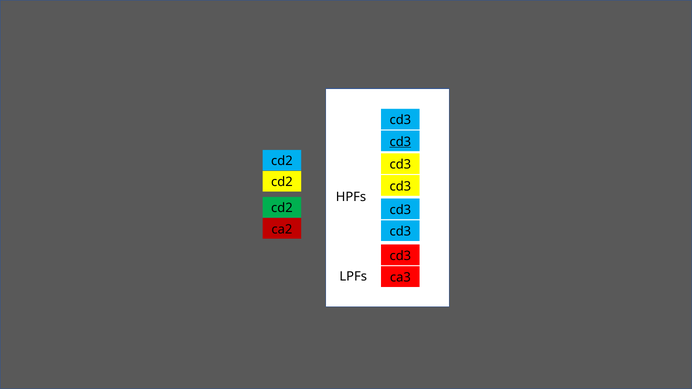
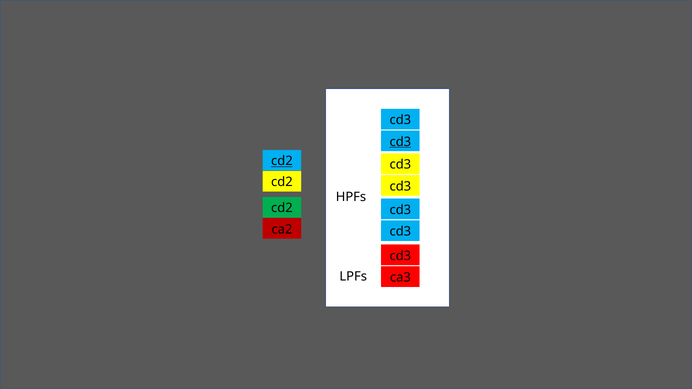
cd2 at (282, 161) underline: none -> present
